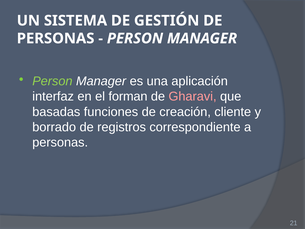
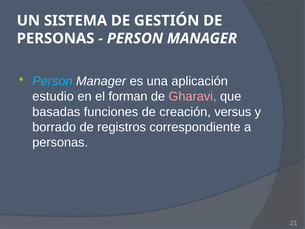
Person at (52, 81) colour: light green -> light blue
interfaz: interfaz -> estudio
cliente: cliente -> versus
